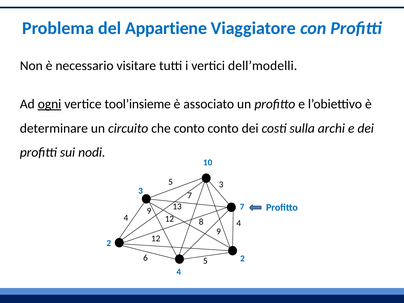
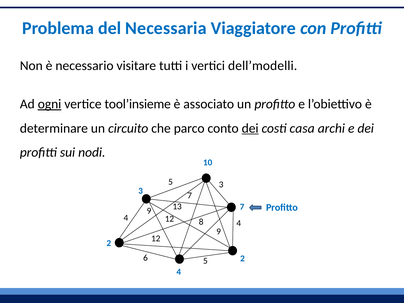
Appartiene: Appartiene -> Necessaria
che conto: conto -> parco
dei at (250, 128) underline: none -> present
sulla: sulla -> casa
